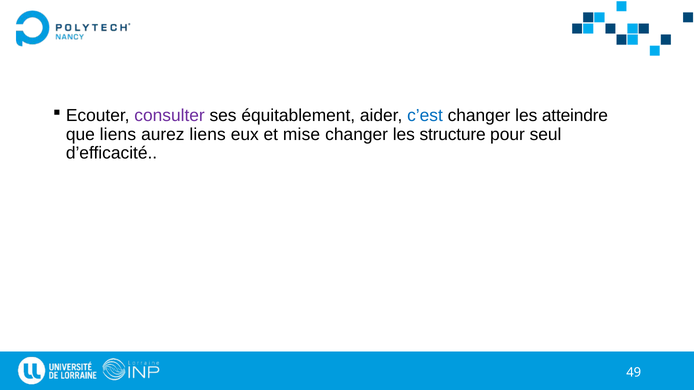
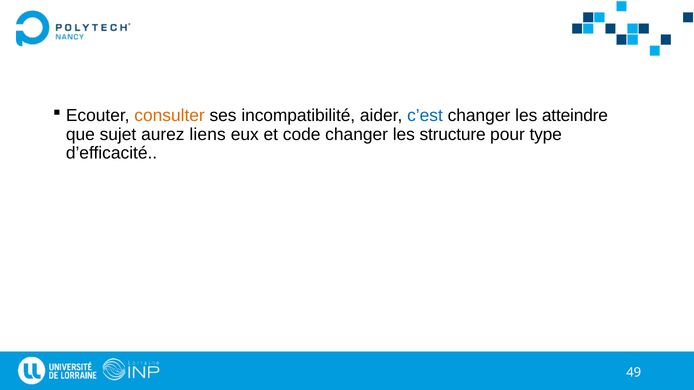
consulter colour: purple -> orange
équitablement: équitablement -> incompatibilité
que liens: liens -> sujet
mise: mise -> code
seul: seul -> type
